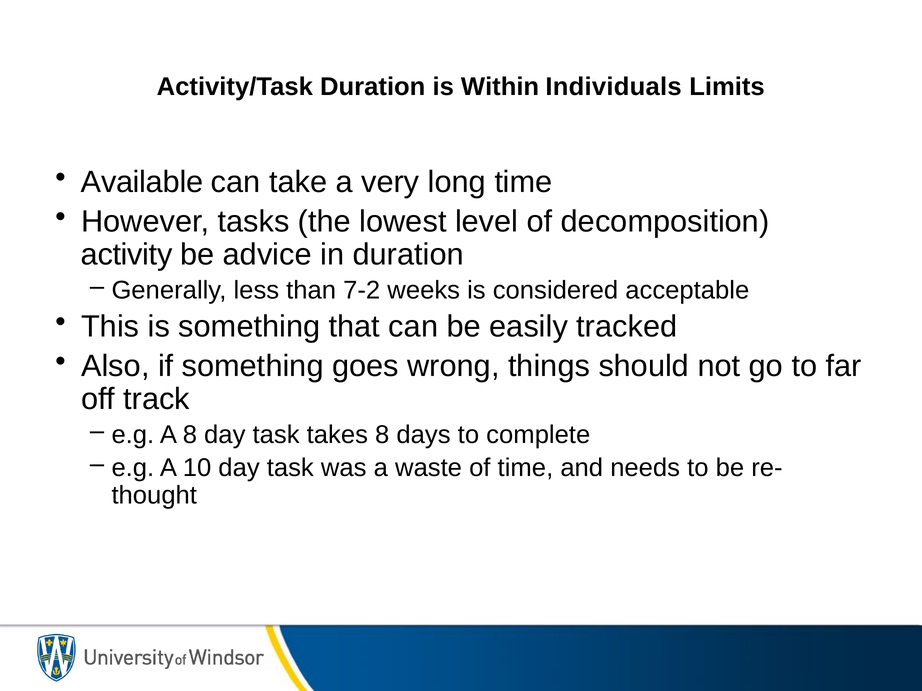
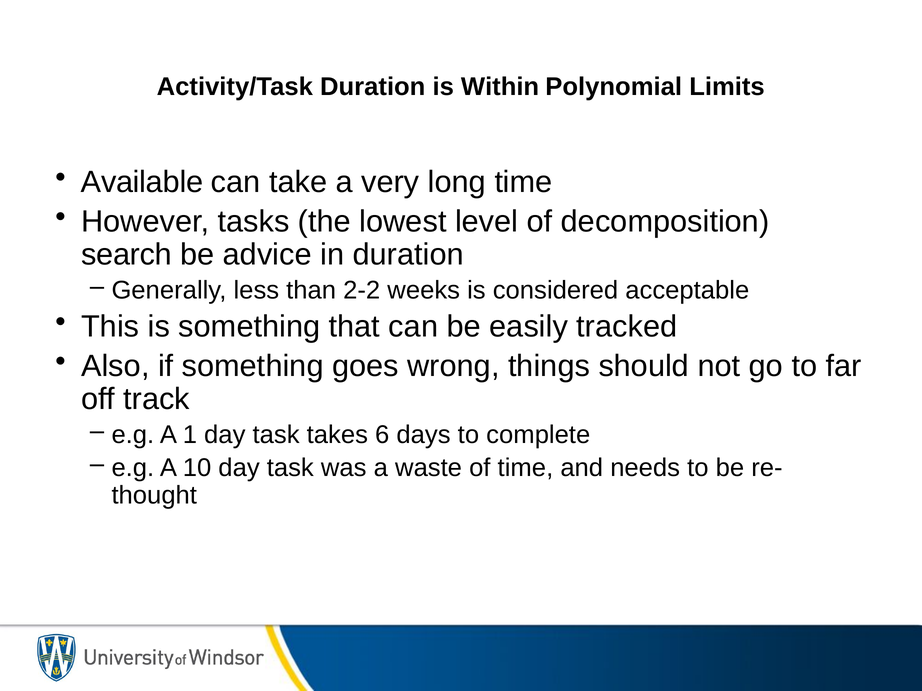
Individuals: Individuals -> Polynomial
activity: activity -> search
7-2: 7-2 -> 2-2
A 8: 8 -> 1
takes 8: 8 -> 6
